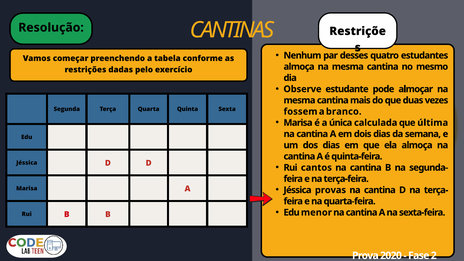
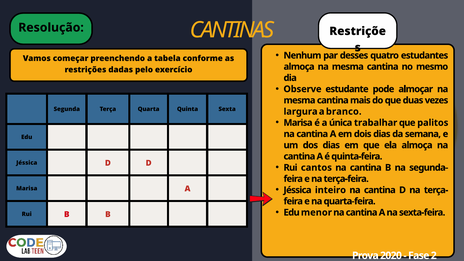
fossem: fossem -> largura
calculada: calculada -> trabalhar
última: última -> palitos
provas: provas -> inteiro
